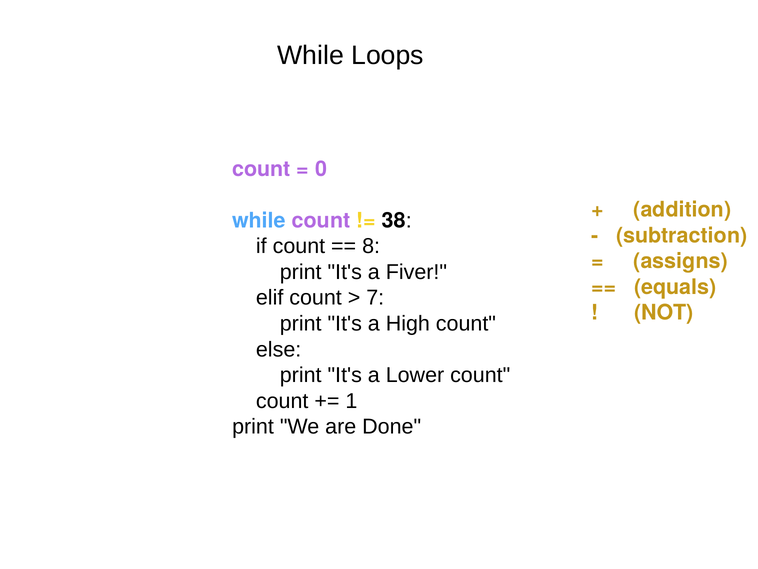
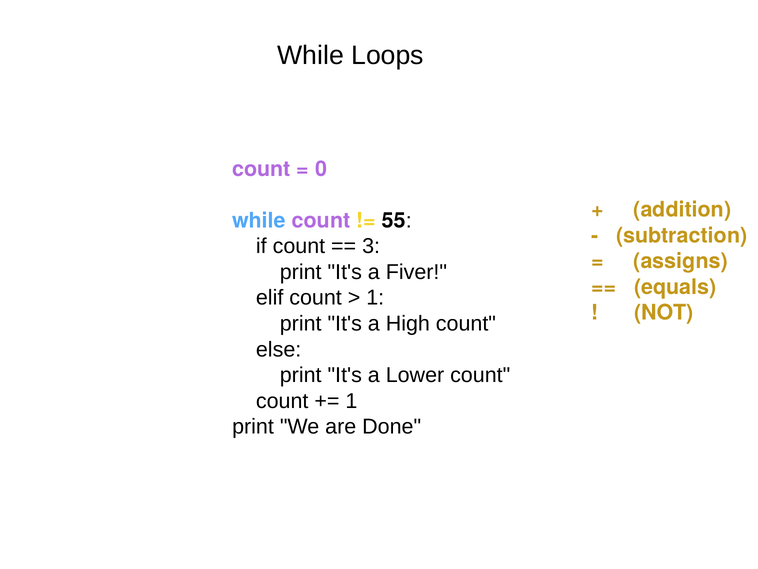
38: 38 -> 55
8: 8 -> 3
7 at (375, 298): 7 -> 1
